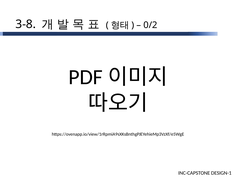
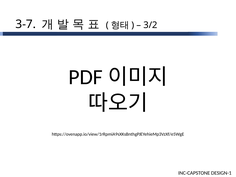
3-8: 3-8 -> 3-7
0/2: 0/2 -> 3/2
